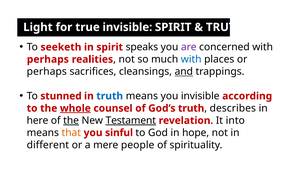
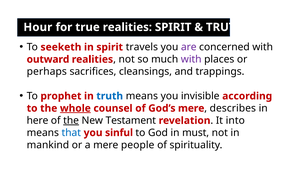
Light: Light -> Hour
true invisible: invisible -> realities
speaks: speaks -> travels
perhaps at (48, 59): perhaps -> outward
with at (191, 59) colour: blue -> purple
and underline: present -> none
stunned: stunned -> prophet
God’s truth: truth -> mere
Testament underline: present -> none
that colour: orange -> blue
hope: hope -> must
different: different -> mankind
